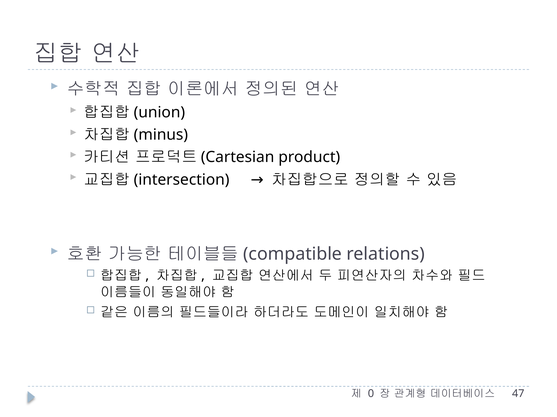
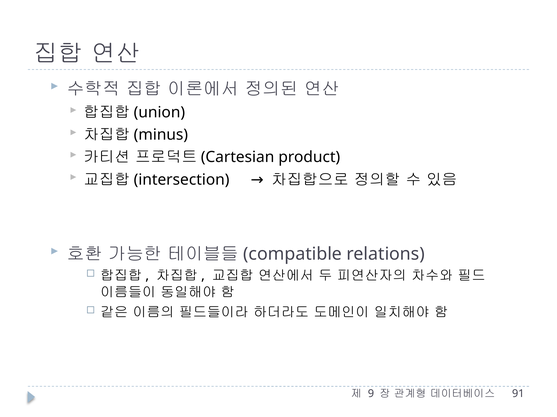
0: 0 -> 9
47: 47 -> 91
